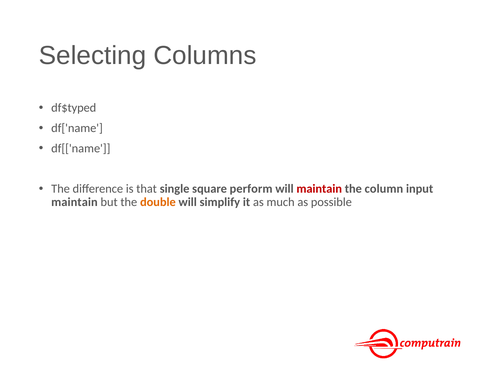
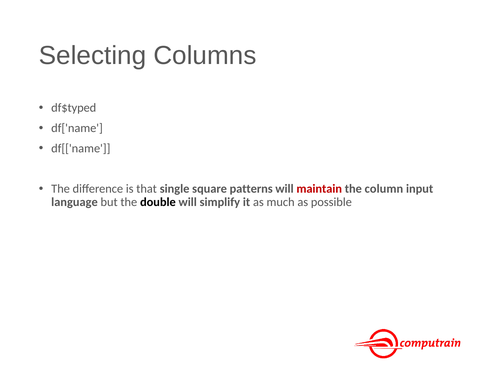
perform: perform -> patterns
maintain at (74, 202): maintain -> language
double colour: orange -> black
